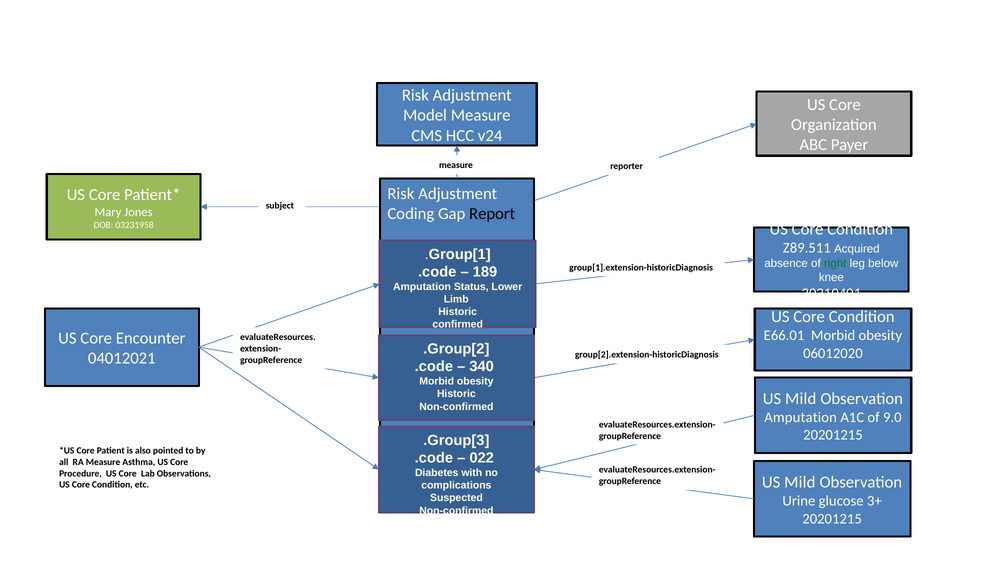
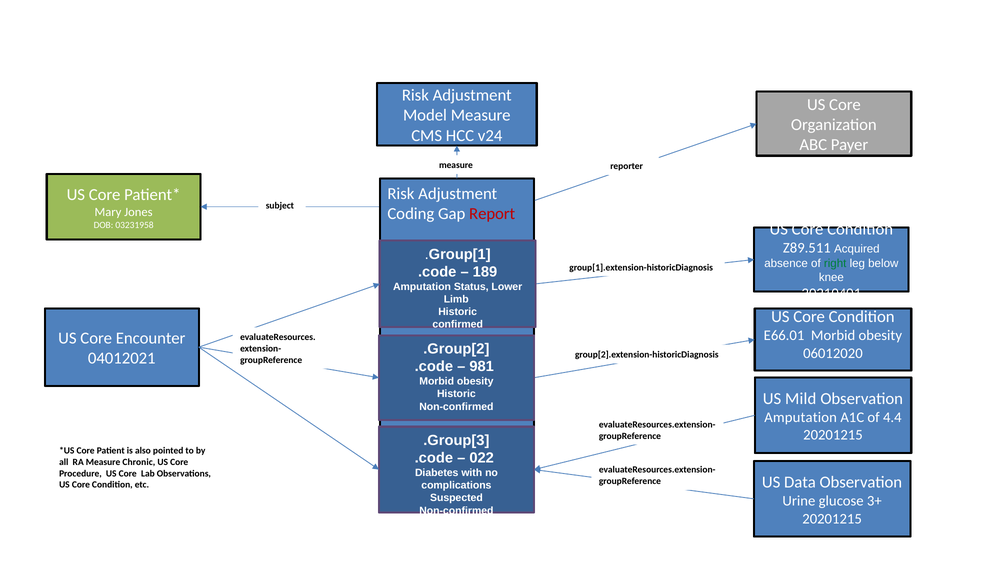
Report colour: black -> red
340: 340 -> 981
9.0: 9.0 -> 4.4
Asthma: Asthma -> Chronic
Mild at (800, 482): Mild -> Data
